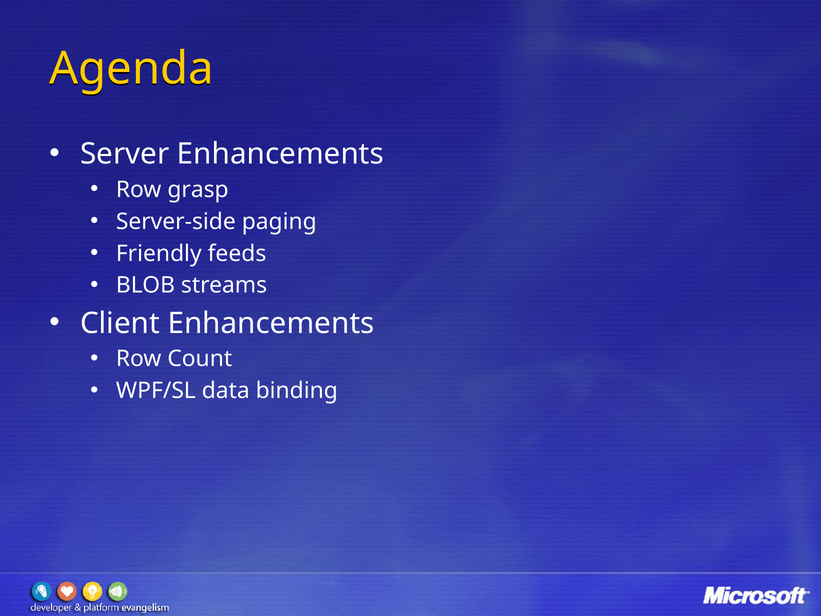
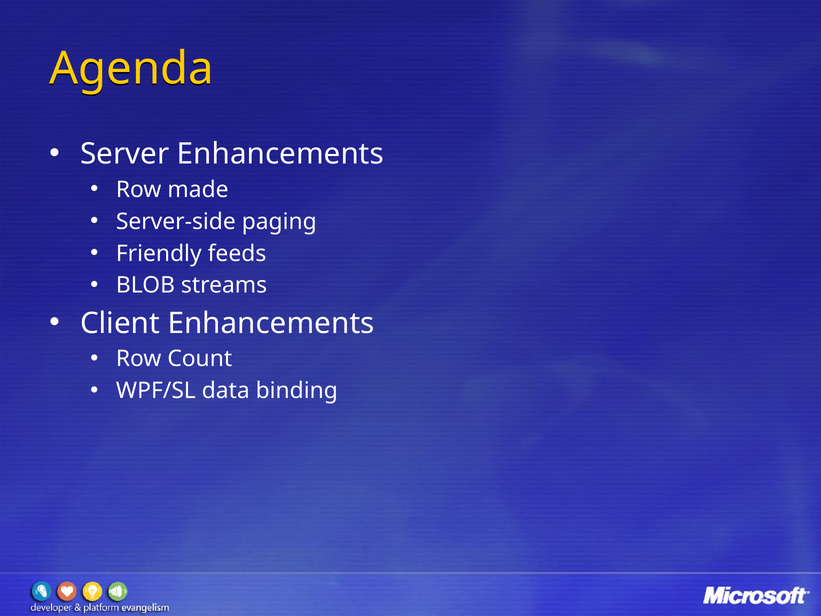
grasp: grasp -> made
